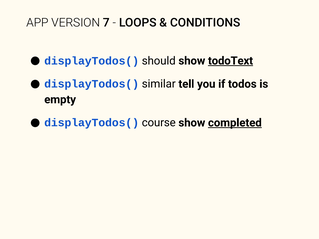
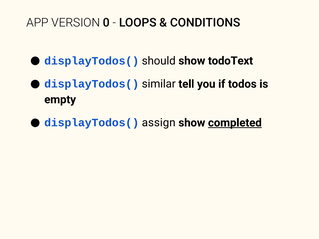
7: 7 -> 0
todoText underline: present -> none
course: course -> assign
